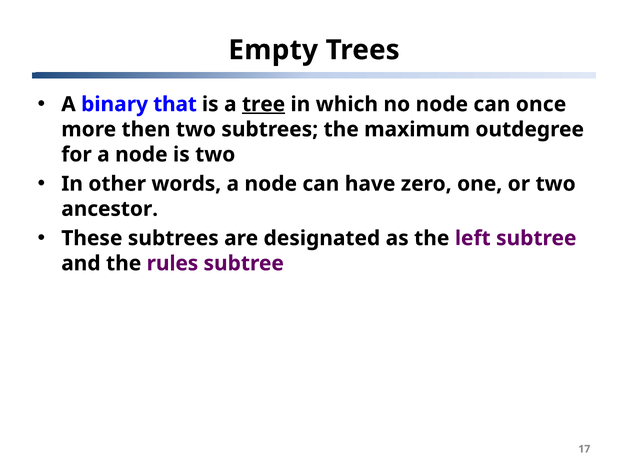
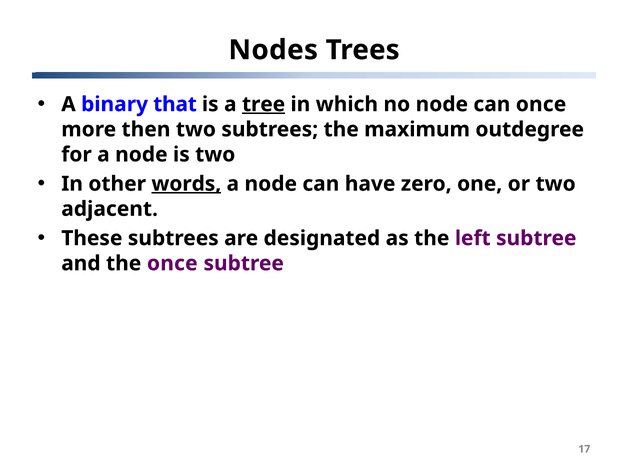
Empty: Empty -> Nodes
words underline: none -> present
ancestor: ancestor -> adjacent
the rules: rules -> once
